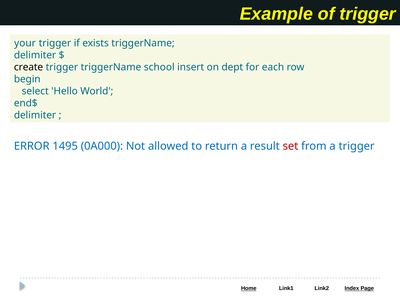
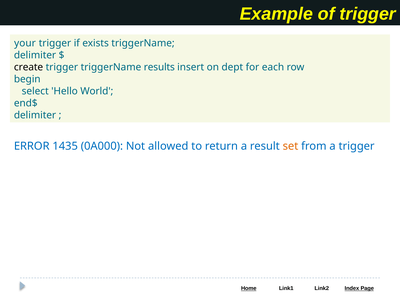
school: school -> results
1495: 1495 -> 1435
set colour: red -> orange
